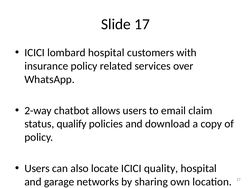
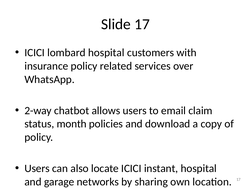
qualify: qualify -> month
quality: quality -> instant
